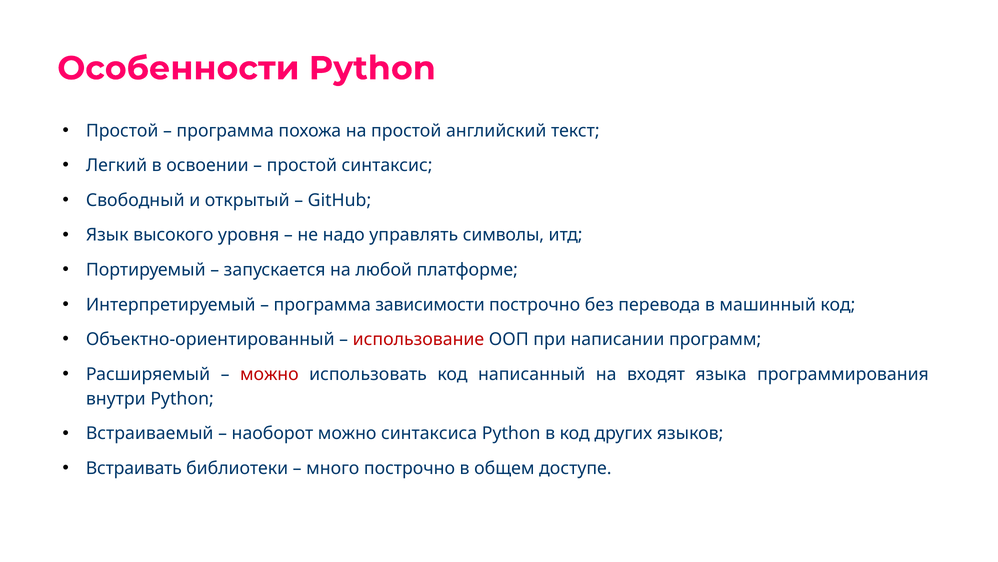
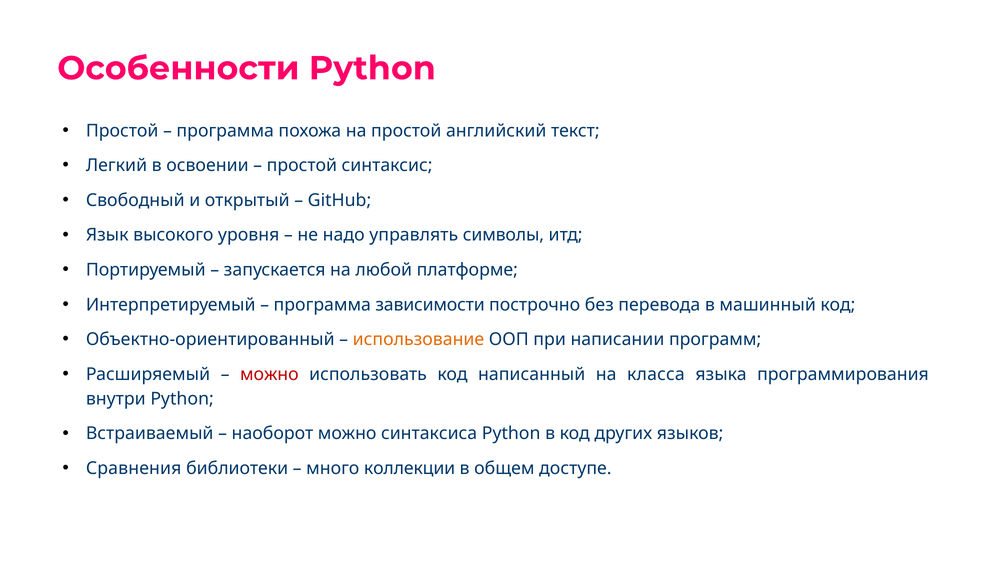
использование colour: red -> orange
входят: входят -> класса
Встраивать: Встраивать -> Сравнения
много построчно: построчно -> коллекции
